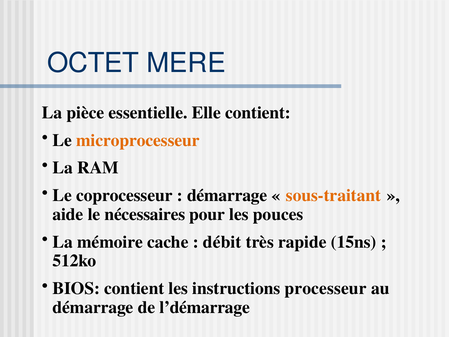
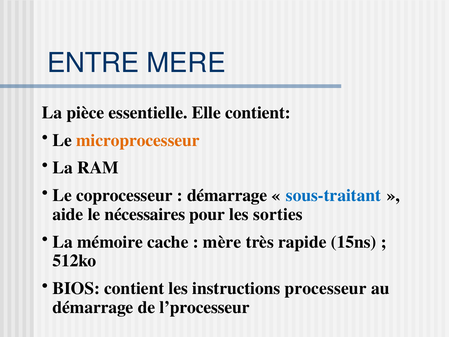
OCTET: OCTET -> ENTRE
sous-traitant colour: orange -> blue
pouces: pouces -> sorties
débit: débit -> mère
l’démarrage: l’démarrage -> l’processeur
